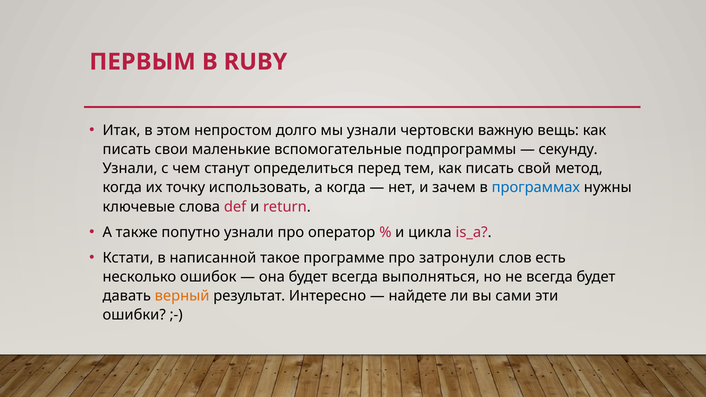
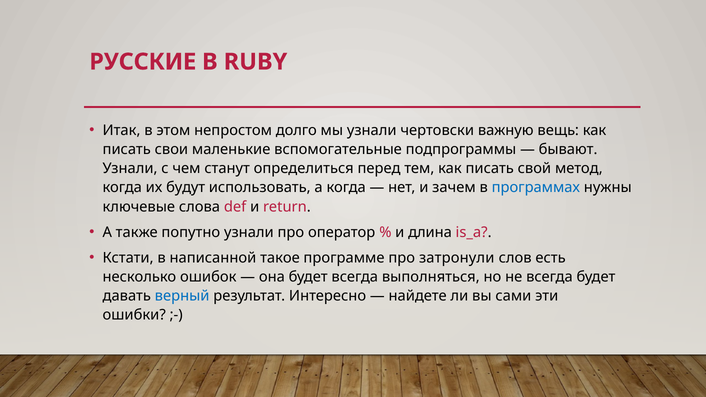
ПЕРВЫМ: ПЕРВЫМ -> РУССКИЕ
секунду: секунду -> бывают
точку: точку -> будут
цикла: цикла -> длина
верный colour: orange -> blue
